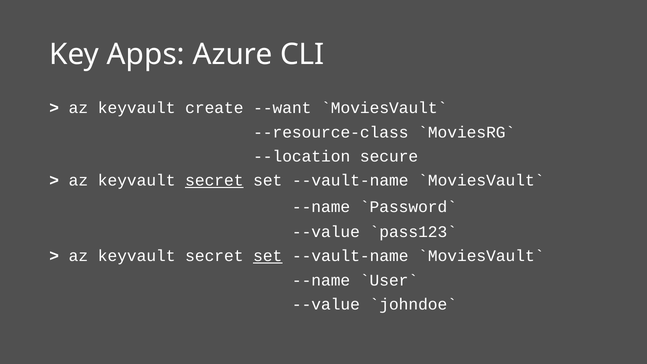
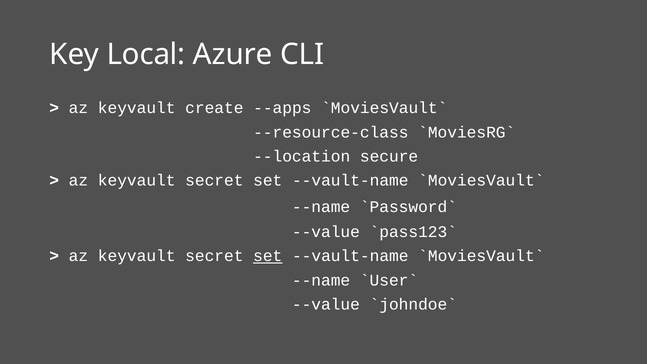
Apps: Apps -> Local
--want: --want -> --apps
secret at (214, 181) underline: present -> none
